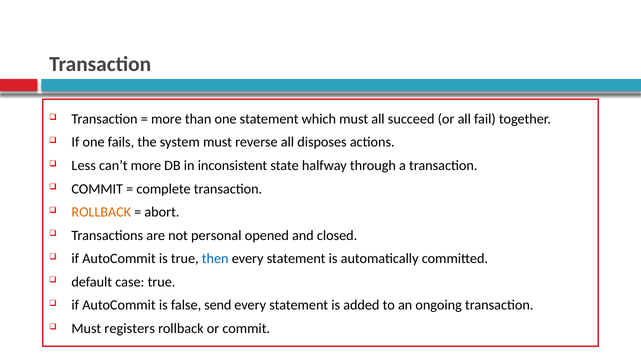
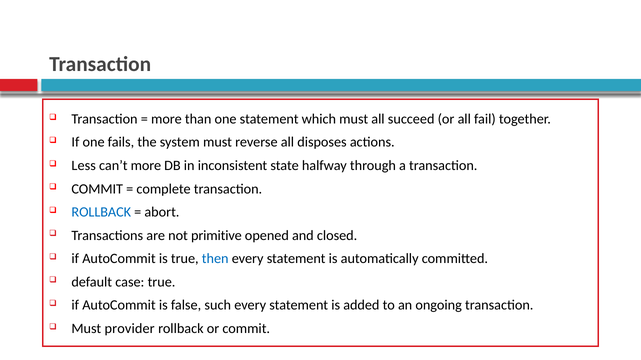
ROLLBACK at (101, 212) colour: orange -> blue
personal: personal -> primitive
send: send -> such
registers: registers -> provider
